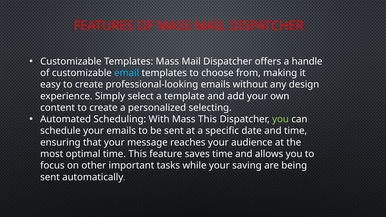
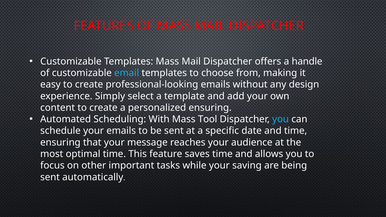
personalized selecting: selecting -> ensuring
Mass This: This -> Tool
you at (281, 119) colour: light green -> light blue
